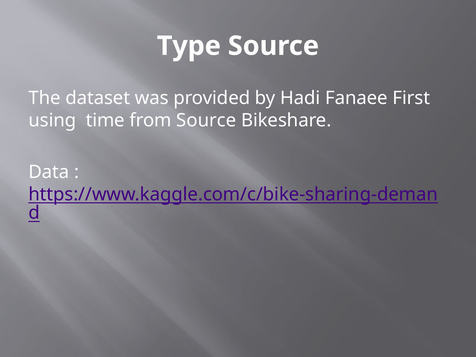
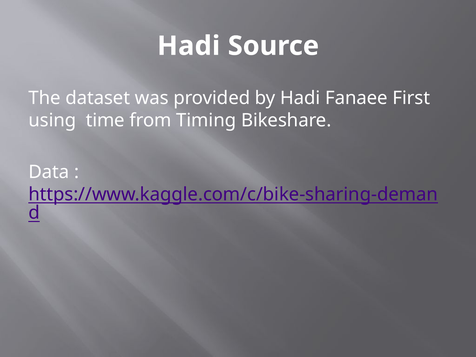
Type at (189, 46): Type -> Hadi
from Source: Source -> Timing
